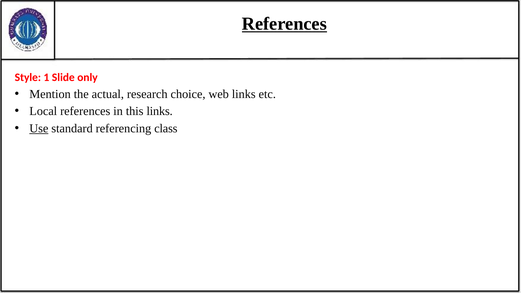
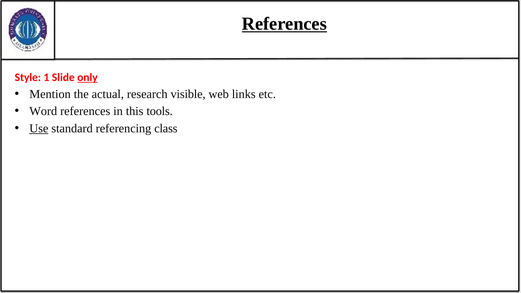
only underline: none -> present
choice: choice -> visible
Local: Local -> Word
this links: links -> tools
